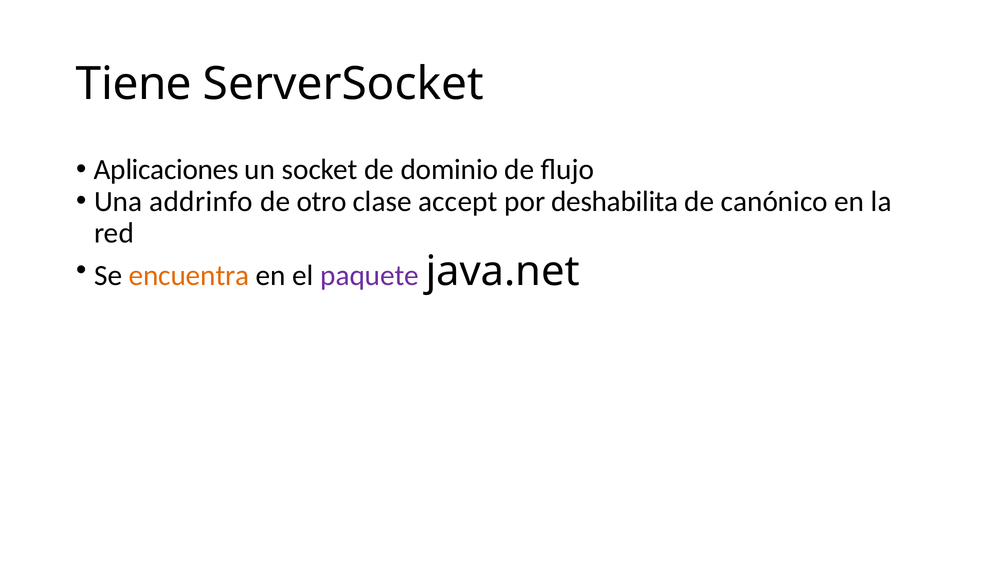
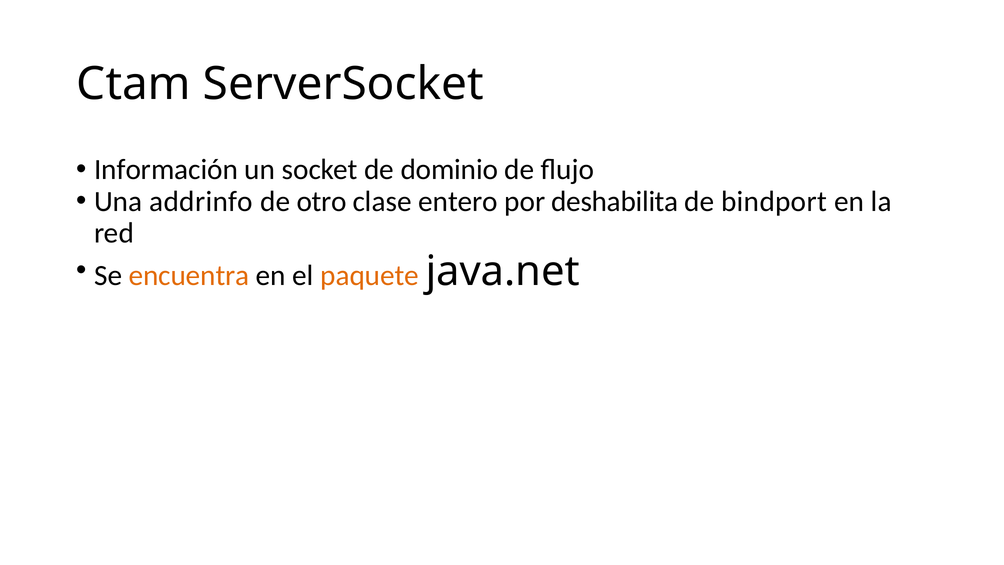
Tiene: Tiene -> Ctam
Aplicaciones: Aplicaciones -> Información
accept: accept -> entero
canónico: canónico -> bindport
paquete colour: purple -> orange
